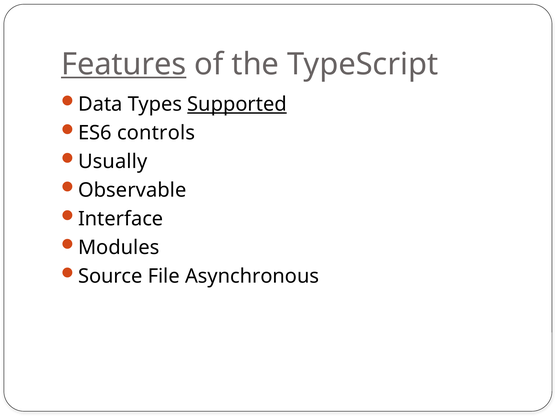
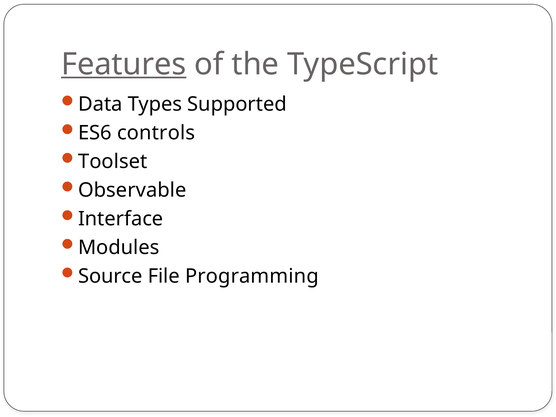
Supported underline: present -> none
Usually: Usually -> Toolset
Asynchronous: Asynchronous -> Programming
